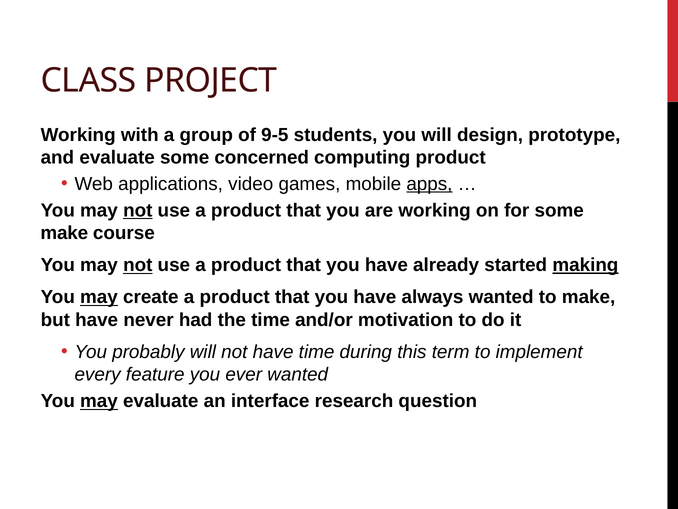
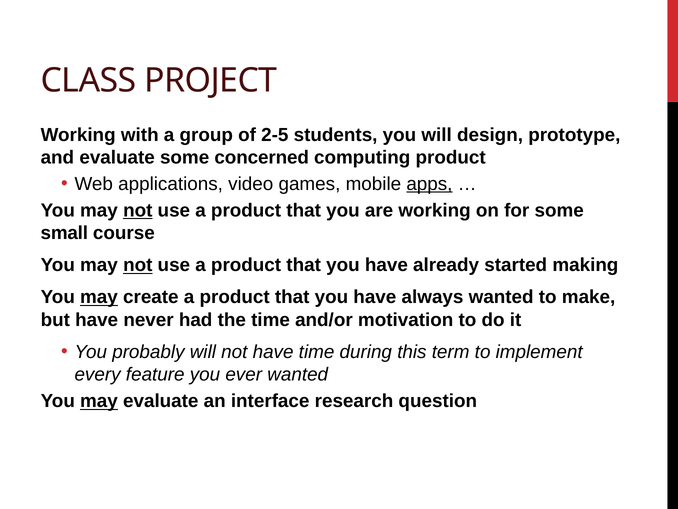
9-5: 9-5 -> 2-5
make at (64, 233): make -> small
making underline: present -> none
